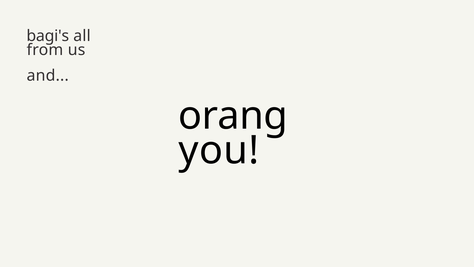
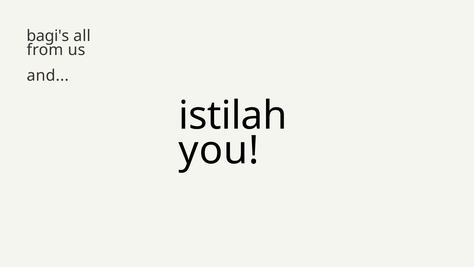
orang: orang -> istilah
